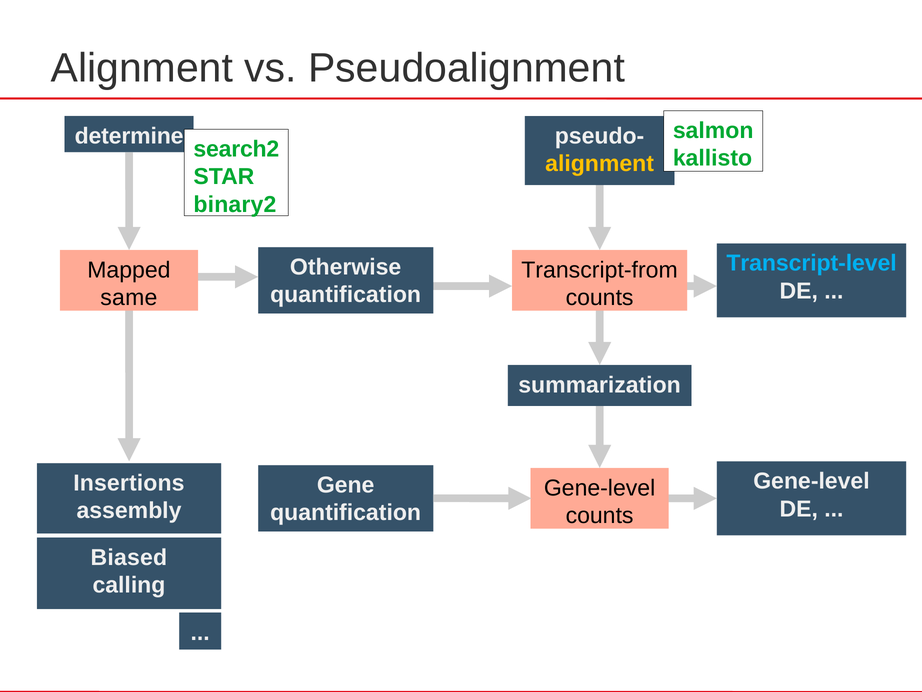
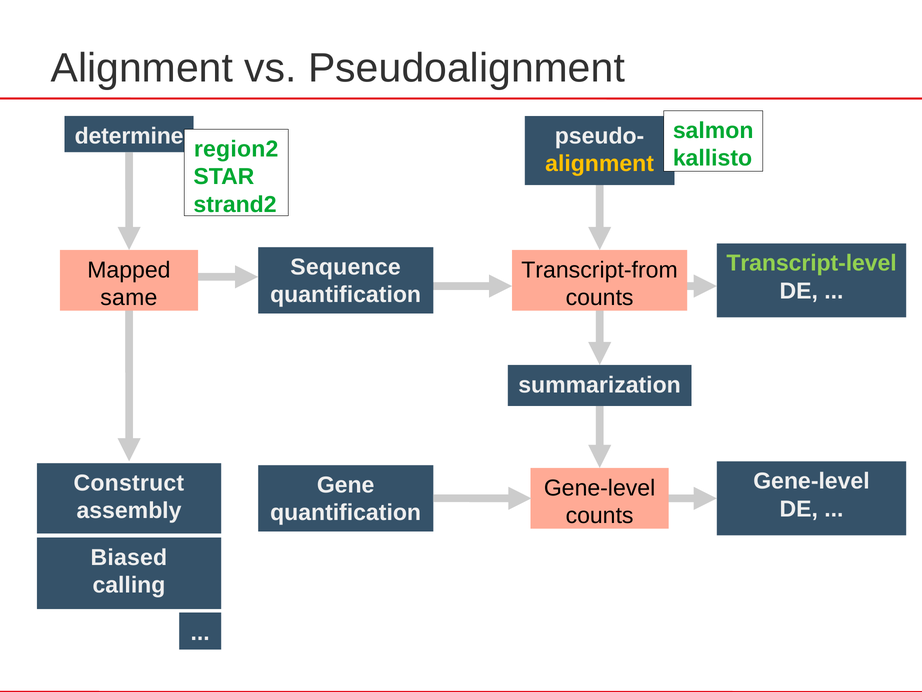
search2: search2 -> region2
binary2: binary2 -> strand2
Transcript-level colour: light blue -> light green
Otherwise: Otherwise -> Sequence
Insertions: Insertions -> Construct
